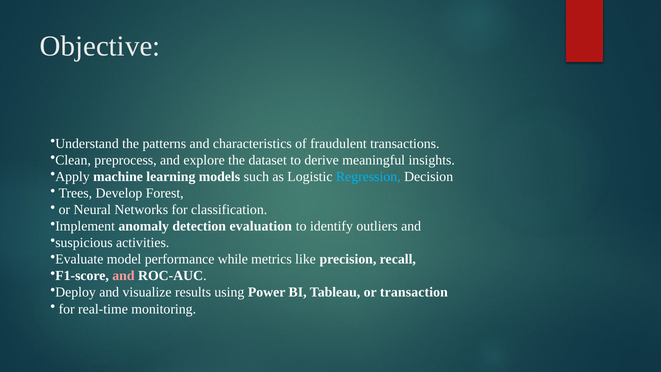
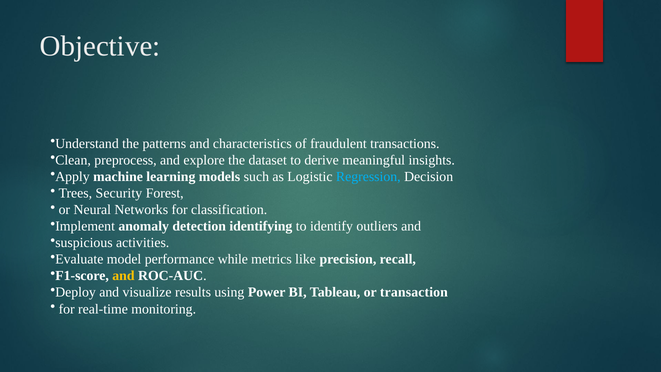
Develop: Develop -> Security
evaluation: evaluation -> identifying
and at (123, 276) colour: pink -> yellow
